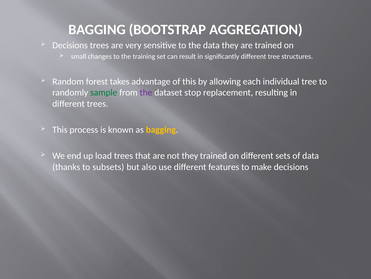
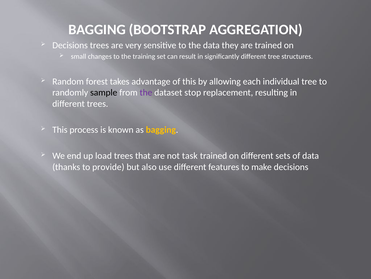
sample colour: green -> black
not they: they -> task
subsets: subsets -> provide
